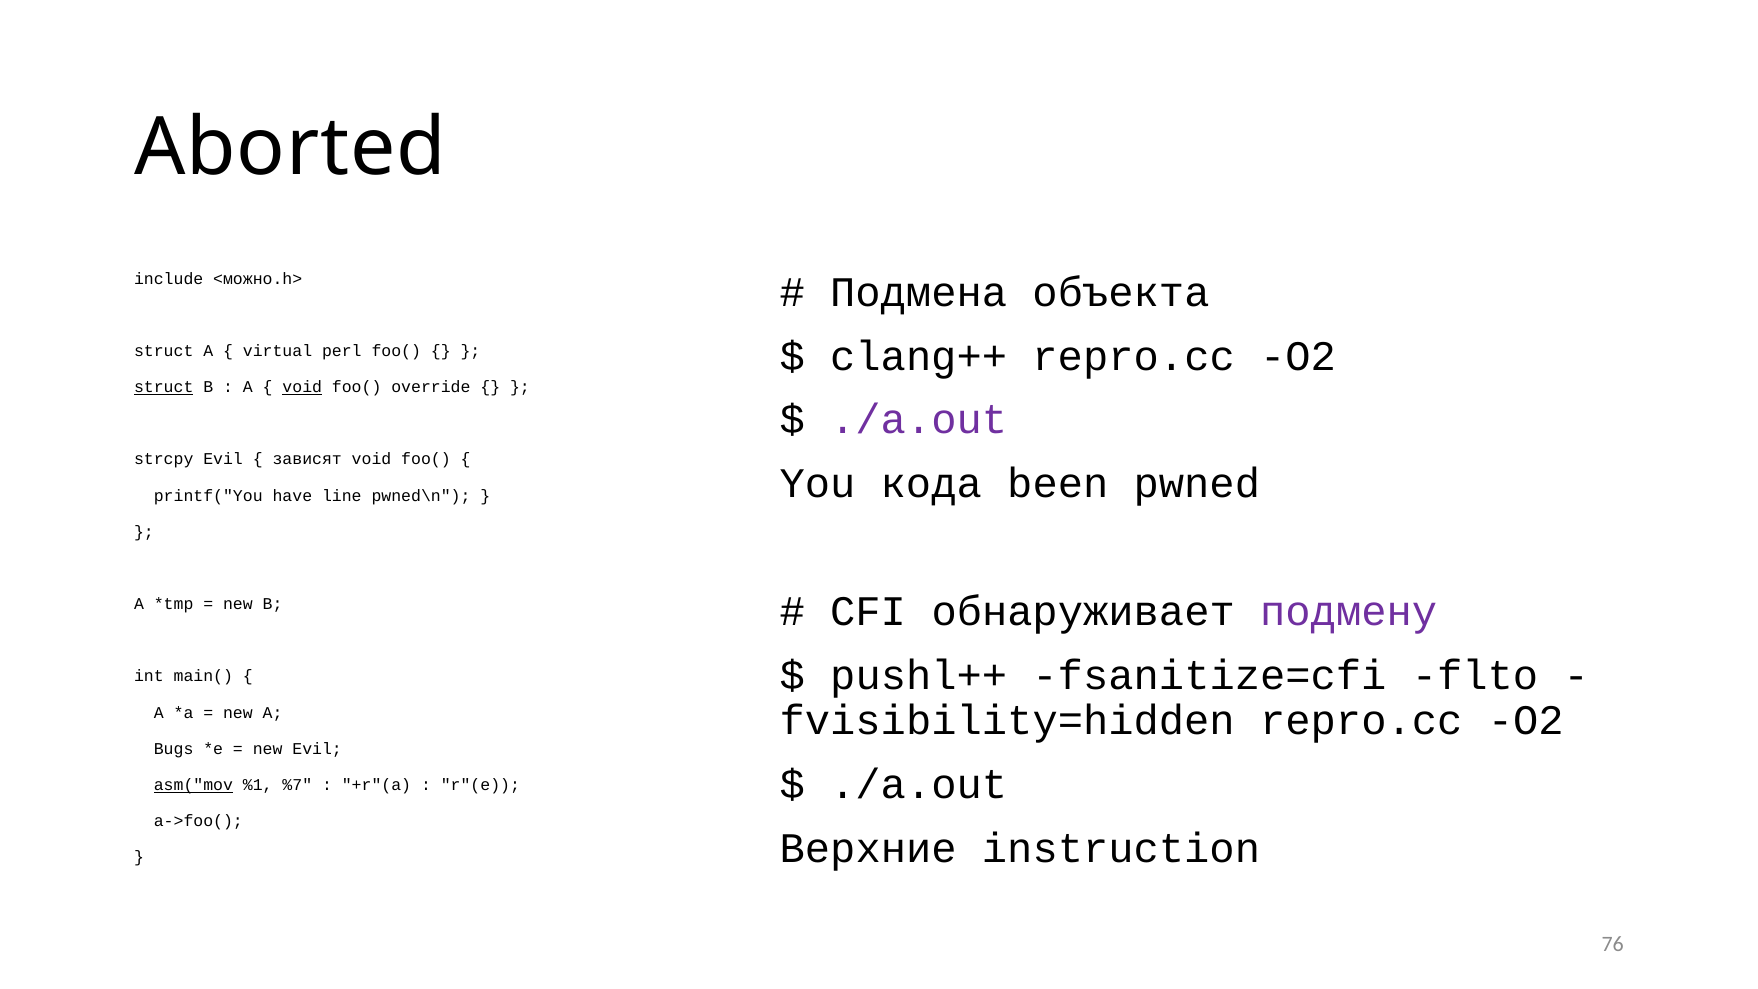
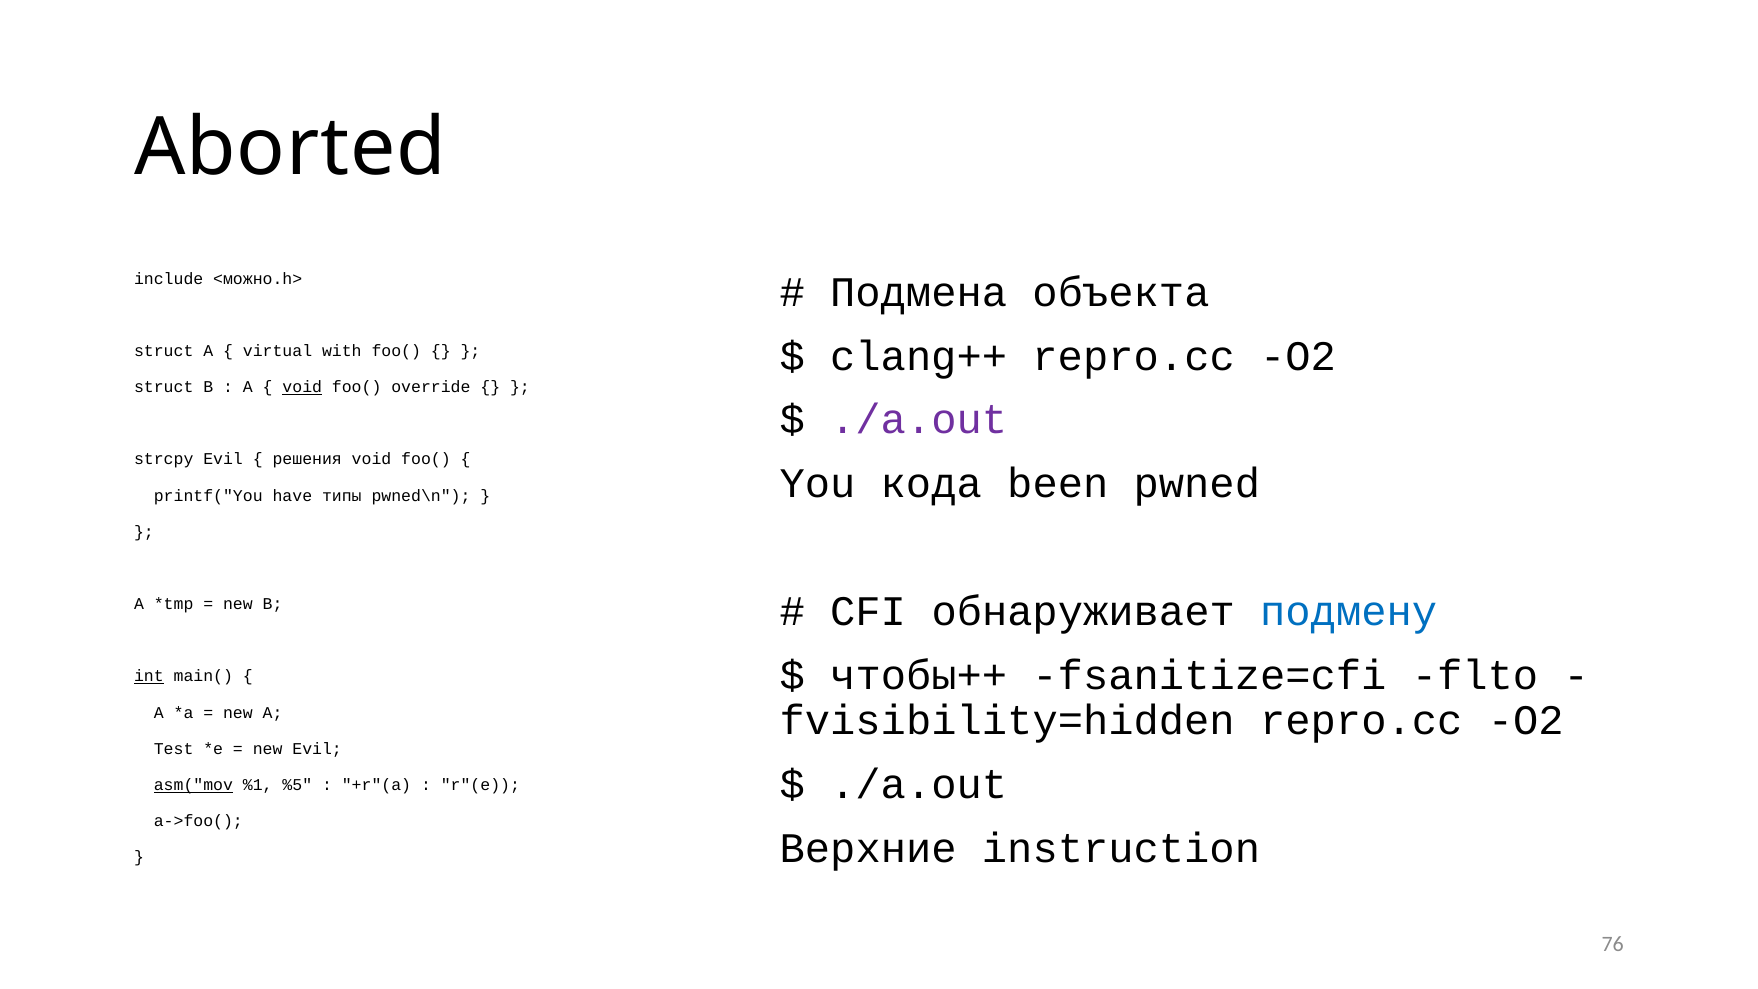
perl: perl -> with
struct at (164, 387) underline: present -> none
зависят: зависят -> решения
line: line -> типы
подмену colour: purple -> blue
pushl++: pushl++ -> чтобы++
int underline: none -> present
Bugs: Bugs -> Test
%7: %7 -> %5
